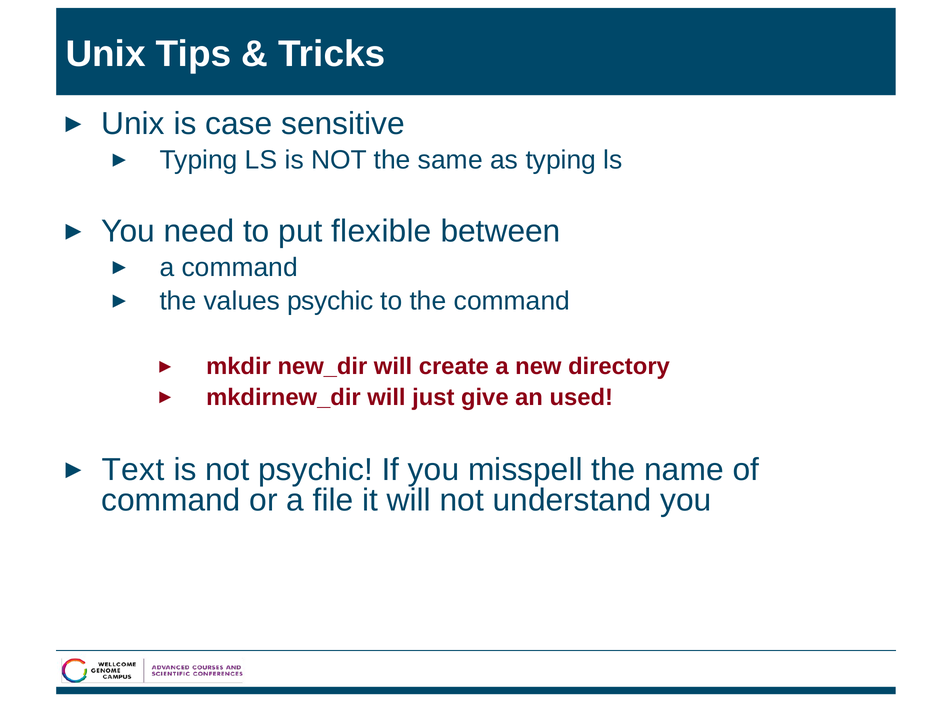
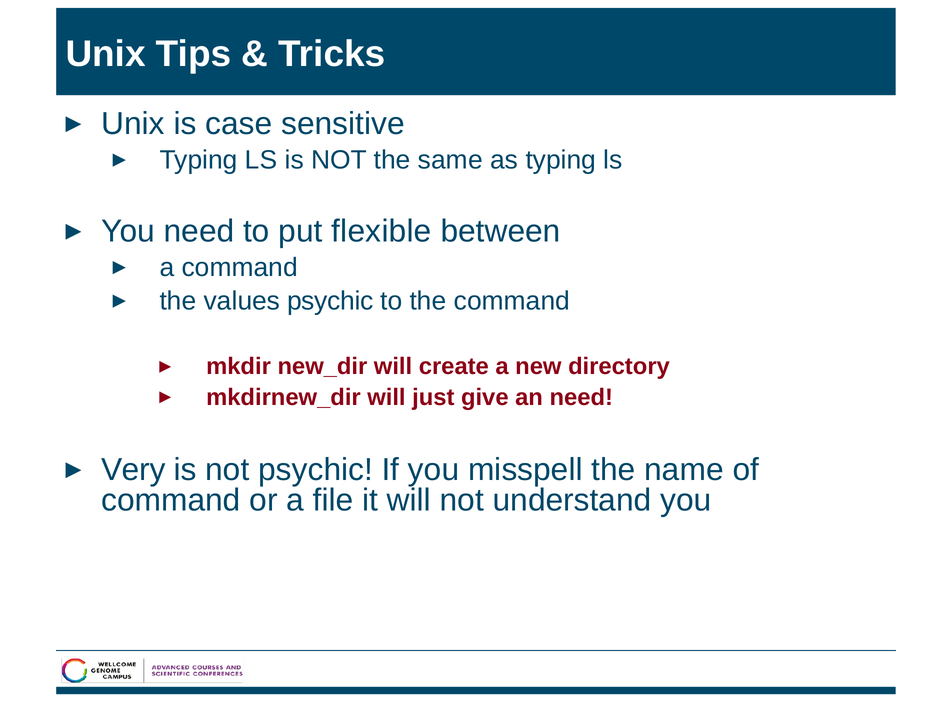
an used: used -> need
Text: Text -> Very
